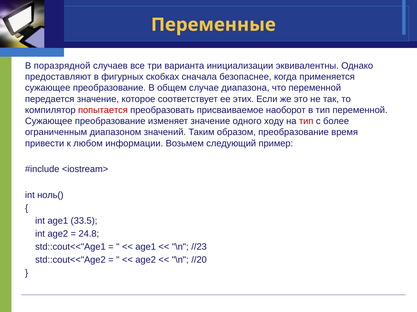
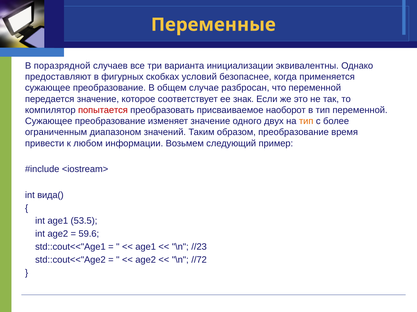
сначала: сначала -> условий
диапазона: диапазона -> разбросан
этих: этих -> знак
ходу: ходу -> двух
тип at (306, 121) colour: red -> orange
ноль(: ноль( -> вида(
33.5: 33.5 -> 53.5
24.8: 24.8 -> 59.6
//20: //20 -> //72
